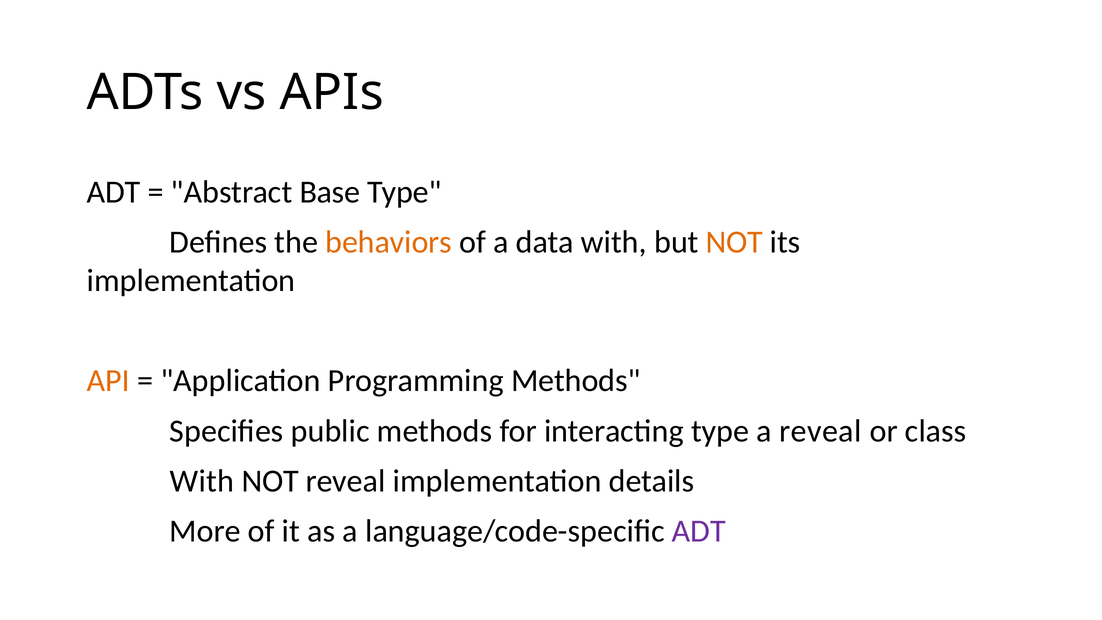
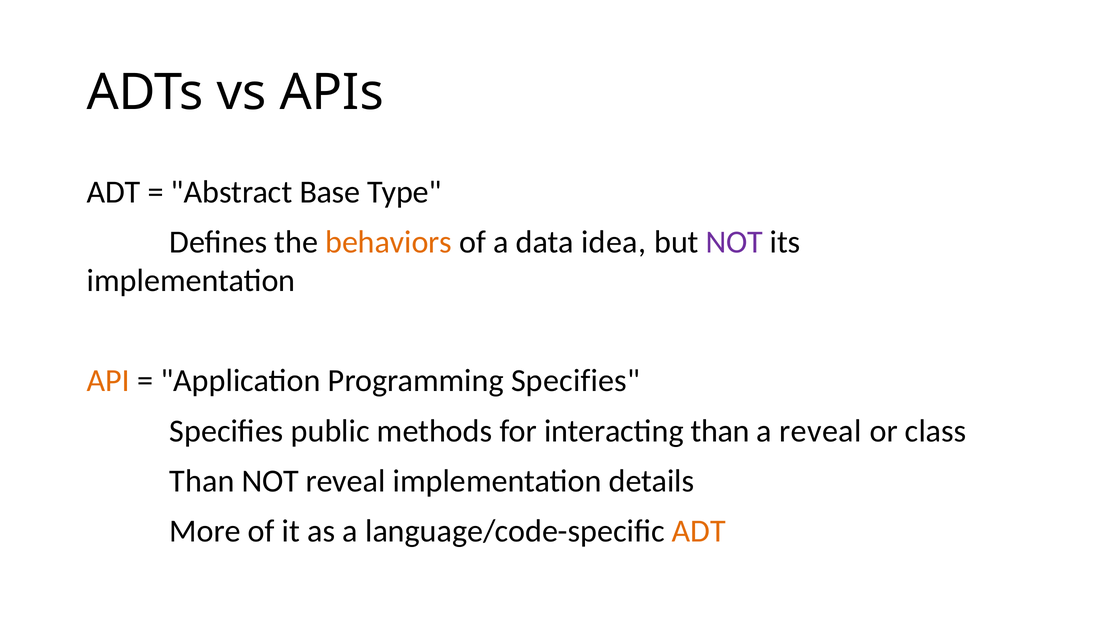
data with: with -> idea
NOT at (734, 242) colour: orange -> purple
Programming Methods: Methods -> Specifies
interacting type: type -> than
With at (202, 481): With -> Than
ADT at (699, 531) colour: purple -> orange
